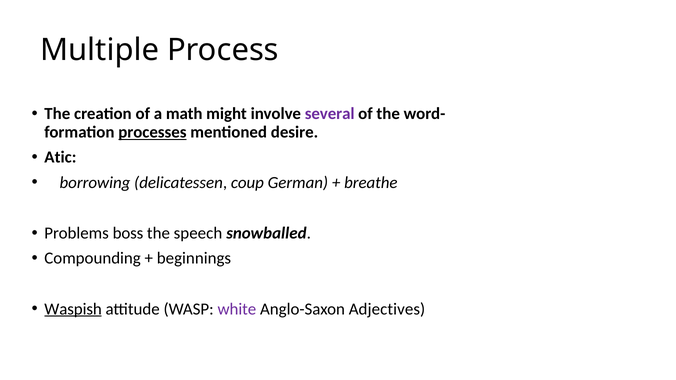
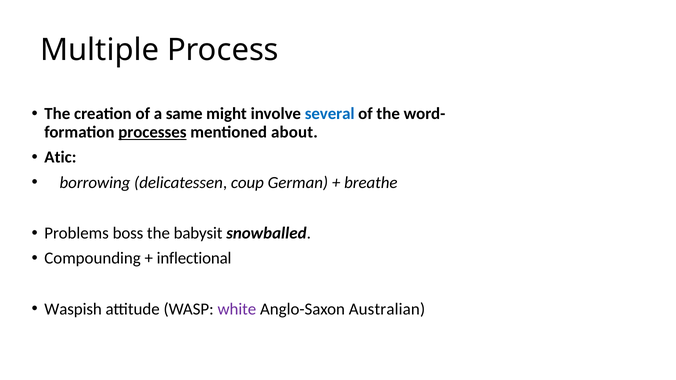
math: math -> same
several colour: purple -> blue
desire: desire -> about
speech: speech -> babysit
beginnings: beginnings -> inflectional
Waspish underline: present -> none
Adjectives: Adjectives -> Australian
